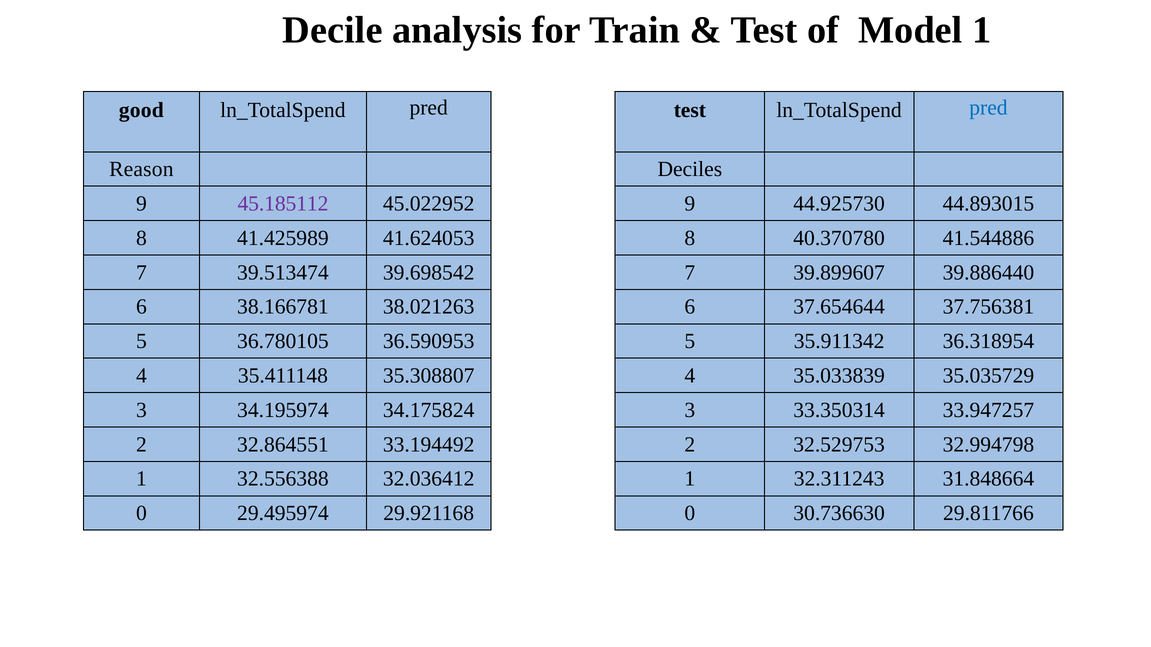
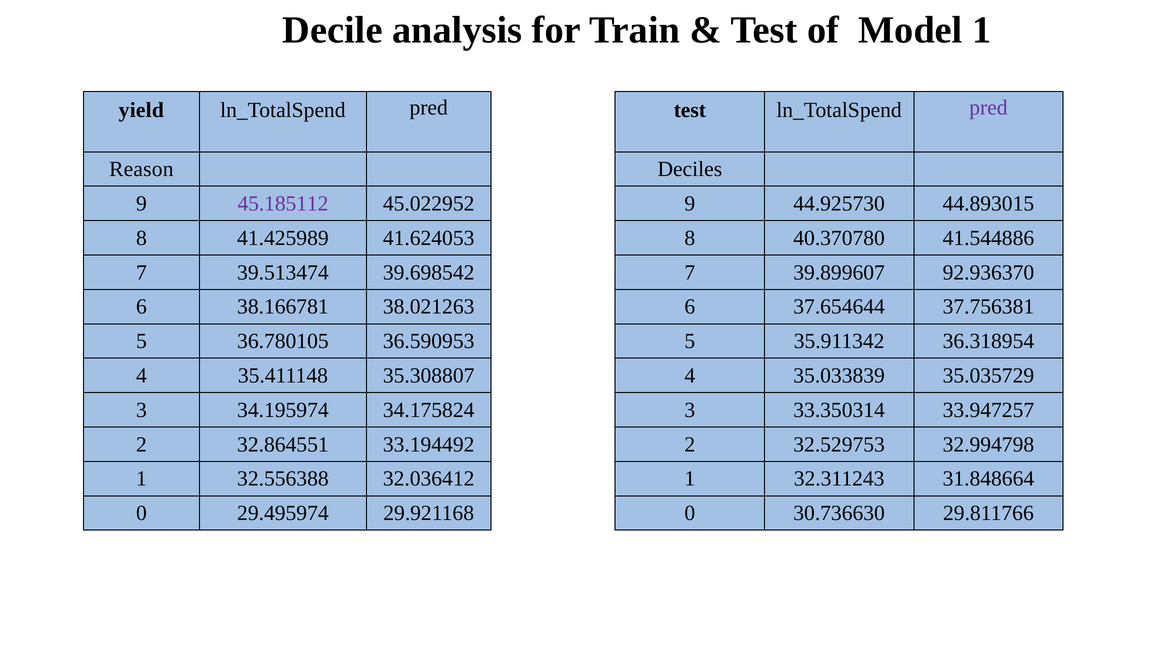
good: good -> yield
pred at (988, 108) colour: blue -> purple
39.886440: 39.886440 -> 92.936370
